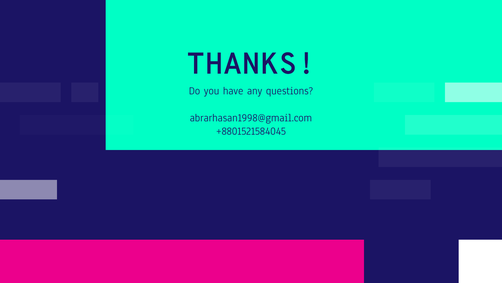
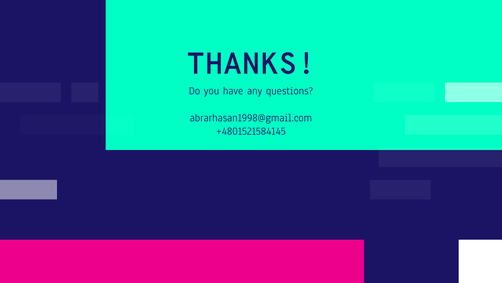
+8801521584045: +8801521584045 -> +4801521584145
